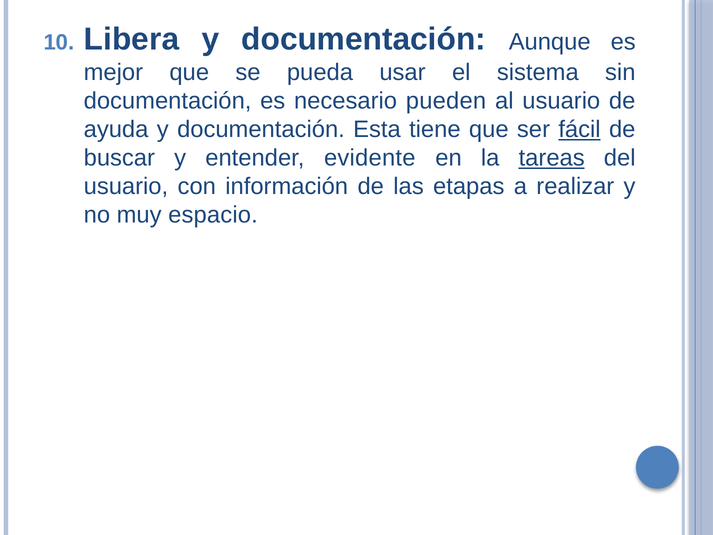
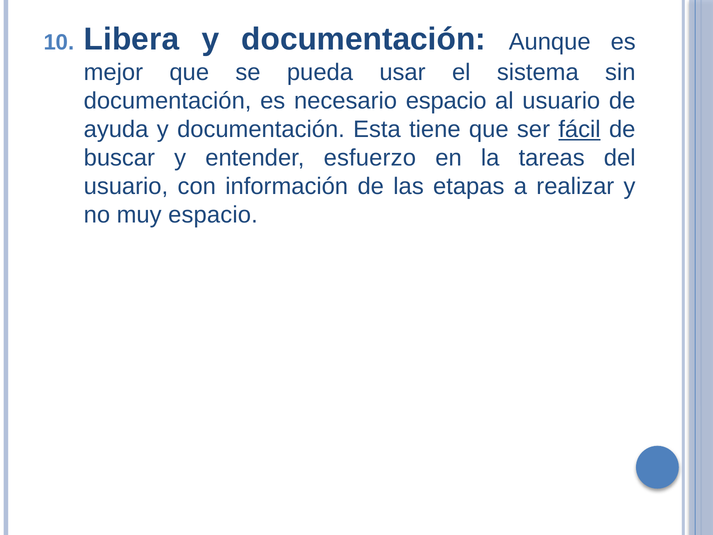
necesario pueden: pueden -> espacio
evidente: evidente -> esfuerzo
tareas underline: present -> none
